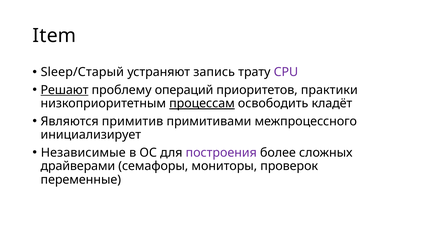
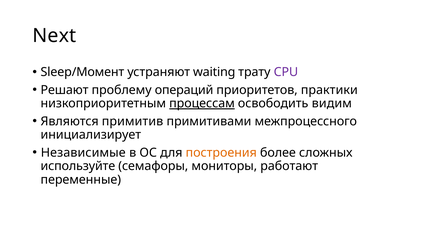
Item: Item -> Next
Sleep/Старый: Sleep/Старый -> Sleep/Момент
запись: запись -> waiting
Решают underline: present -> none
кладёт: кладёт -> видим
построения colour: purple -> orange
драйверами: драйверами -> используйте
проверок: проверок -> работают
